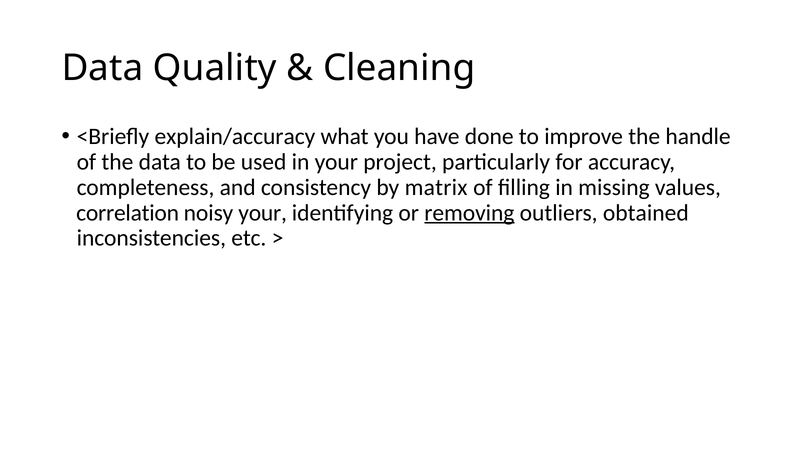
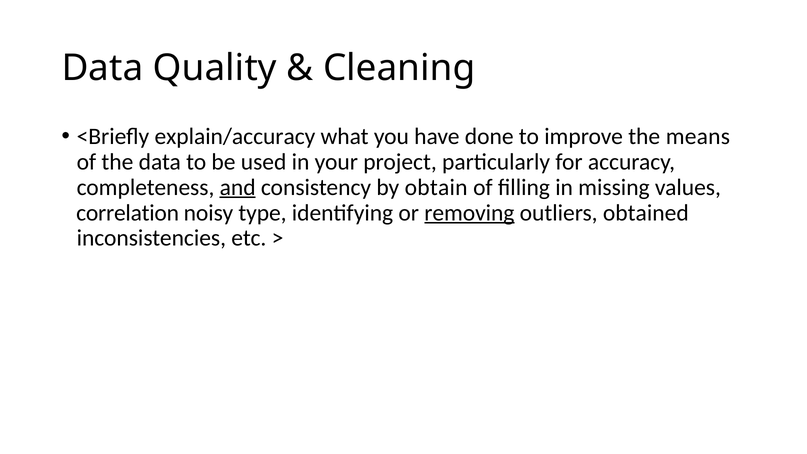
handle: handle -> means
and underline: none -> present
matrix: matrix -> obtain
noisy your: your -> type
